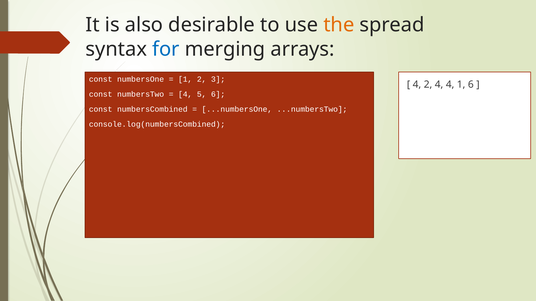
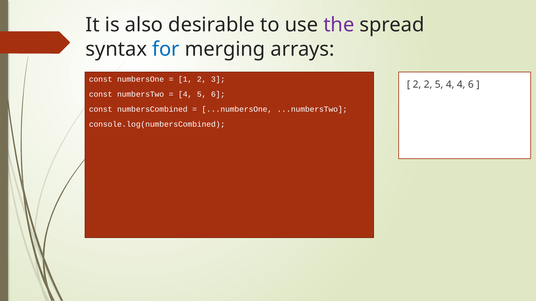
the colour: orange -> purple
4 at (417, 85): 4 -> 2
2 4: 4 -> 5
4 1: 1 -> 4
